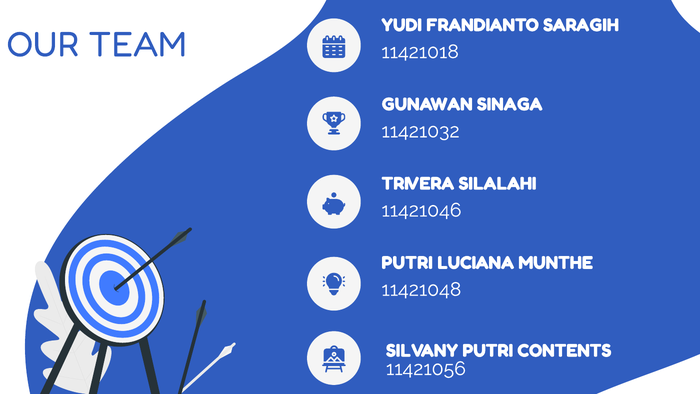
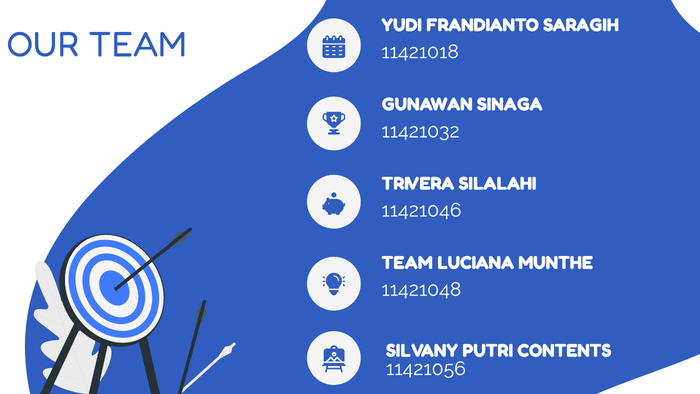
PUTRI at (407, 263): PUTRI -> TEAM
